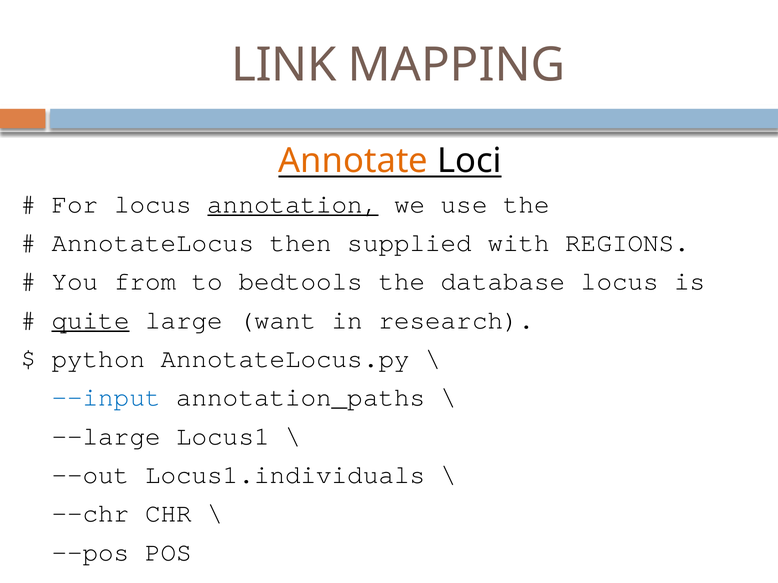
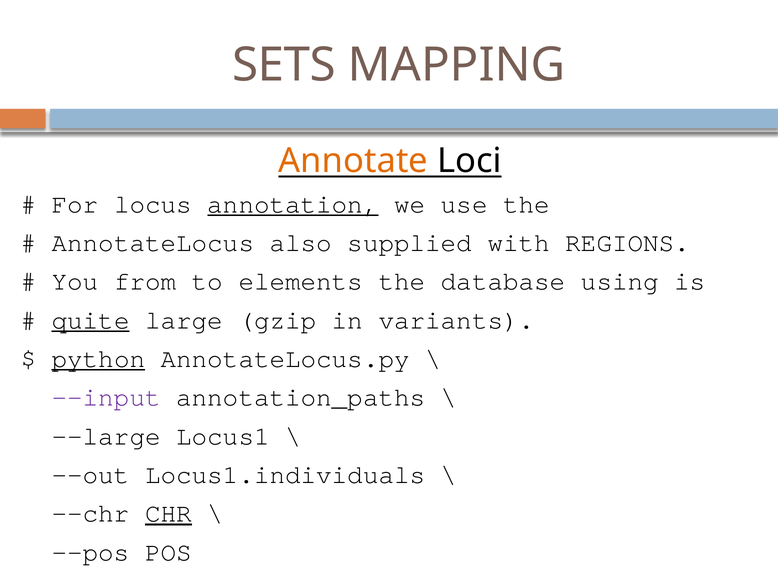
LINK: LINK -> SETS
then: then -> also
bedtools: bedtools -> elements
database locus: locus -> using
want: want -> gzip
research: research -> variants
python underline: none -> present
--input colour: blue -> purple
CHR underline: none -> present
